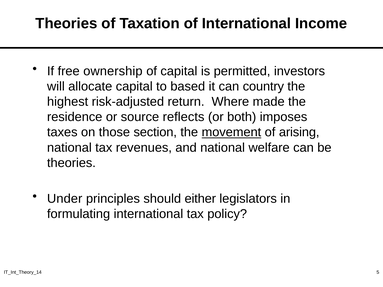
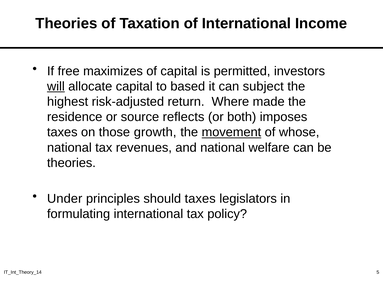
ownership: ownership -> maximizes
will underline: none -> present
country: country -> subject
section: section -> growth
arising: arising -> whose
should either: either -> taxes
